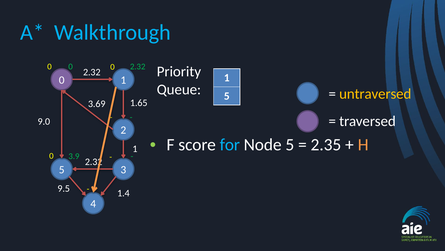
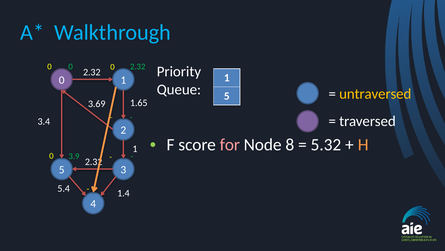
9.0: 9.0 -> 3.4
for colour: light blue -> pink
Node 5: 5 -> 8
2.35: 2.35 -> 5.32
9.5: 9.5 -> 5.4
